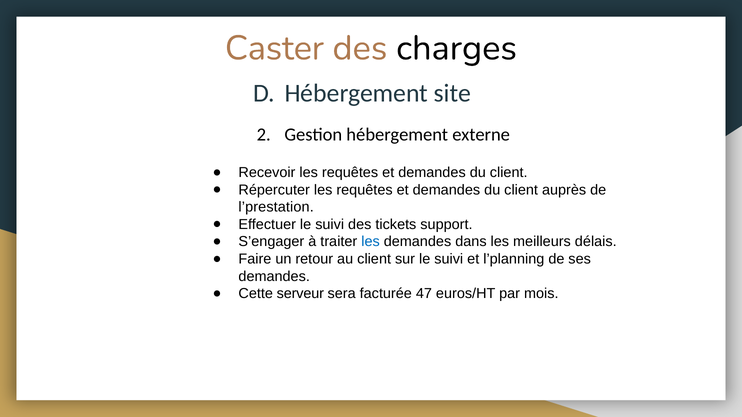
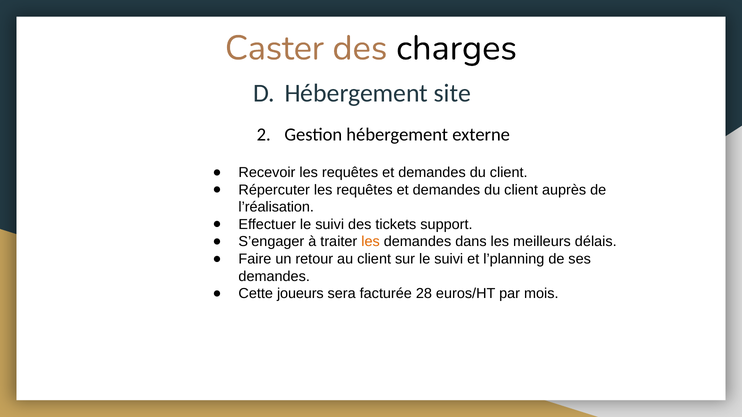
l’prestation: l’prestation -> l’réalisation
les at (371, 242) colour: blue -> orange
serveur: serveur -> joueurs
47: 47 -> 28
